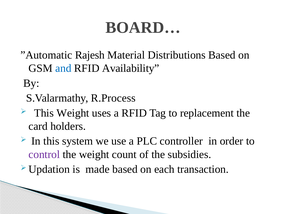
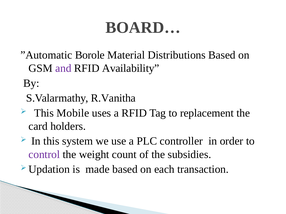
Rajesh: Rajesh -> Borole
and colour: blue -> purple
R.Process: R.Process -> R.Vanitha
This Weight: Weight -> Mobile
